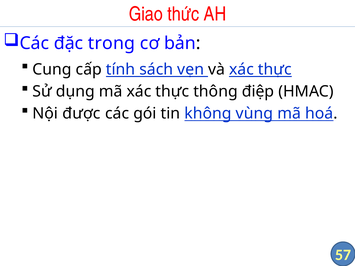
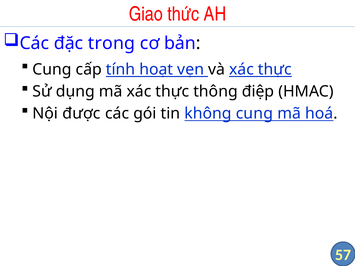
sách: sách -> hoạt
không vùng: vùng -> cung
